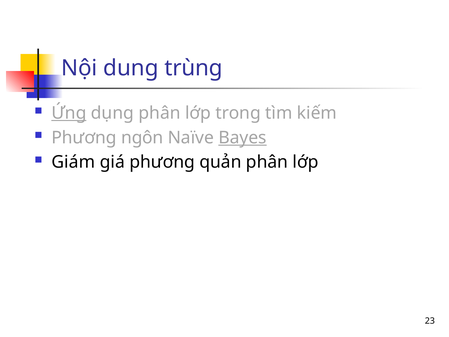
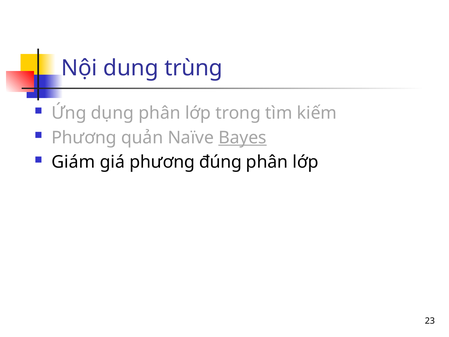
Ứng underline: present -> none
ngôn: ngôn -> quản
quản: quản -> đúng
